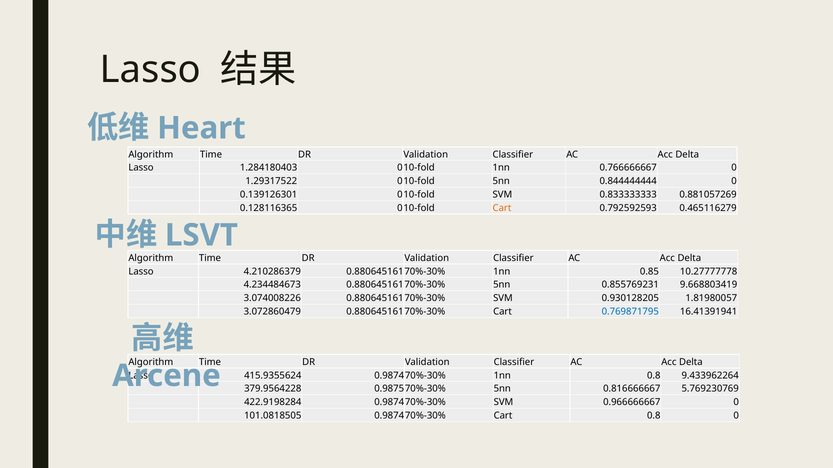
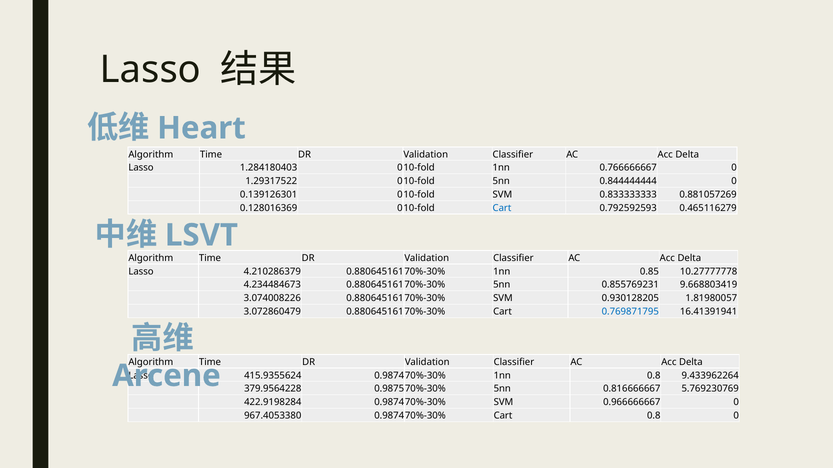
0.128116365: 0.128116365 -> 0.128016369
Cart at (502, 208) colour: orange -> blue
101.0818505: 101.0818505 -> 967.4053380
